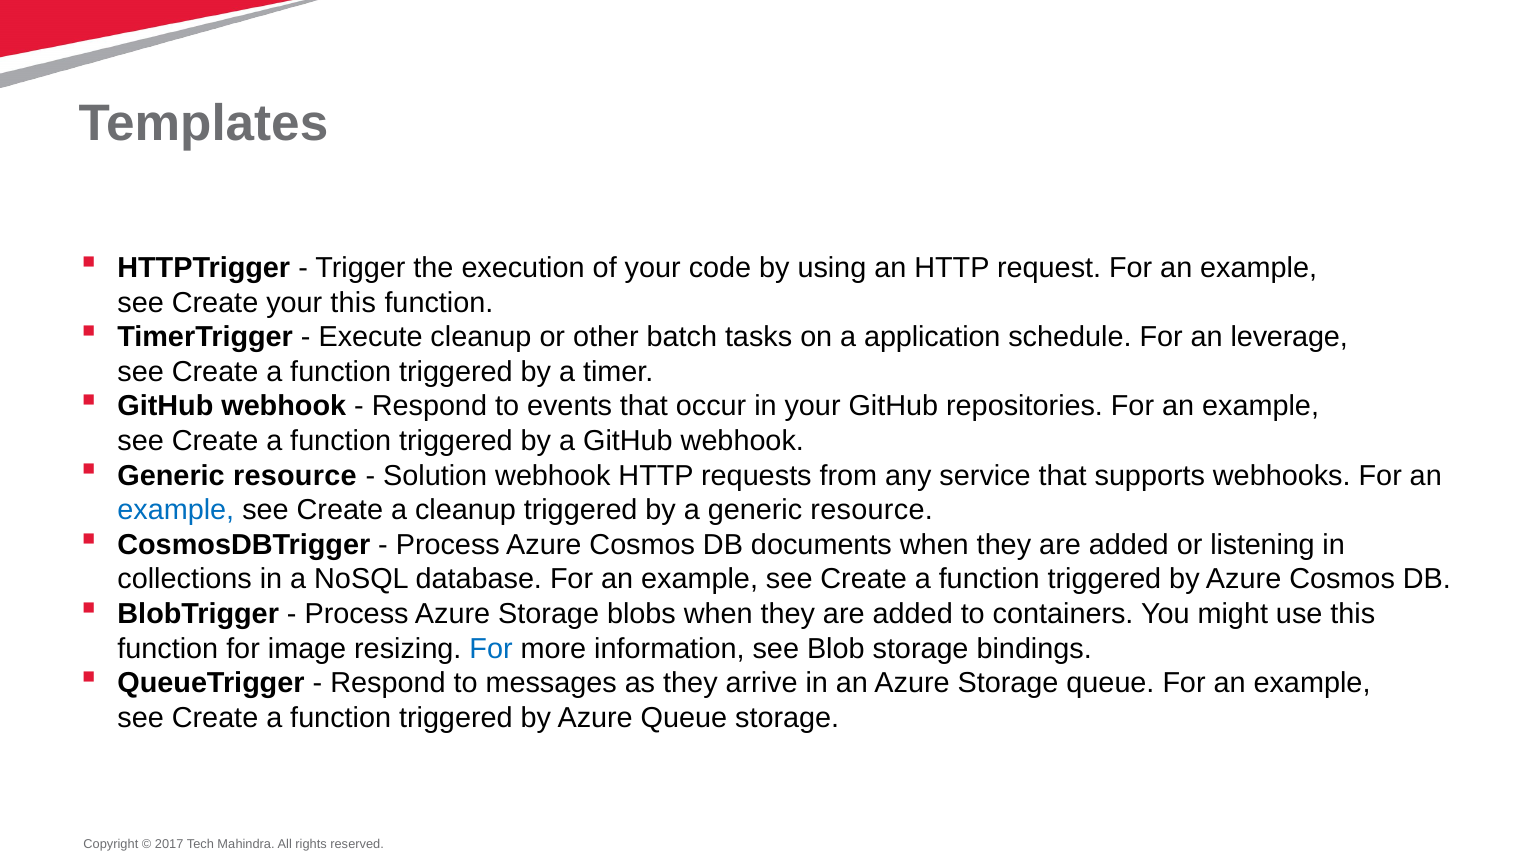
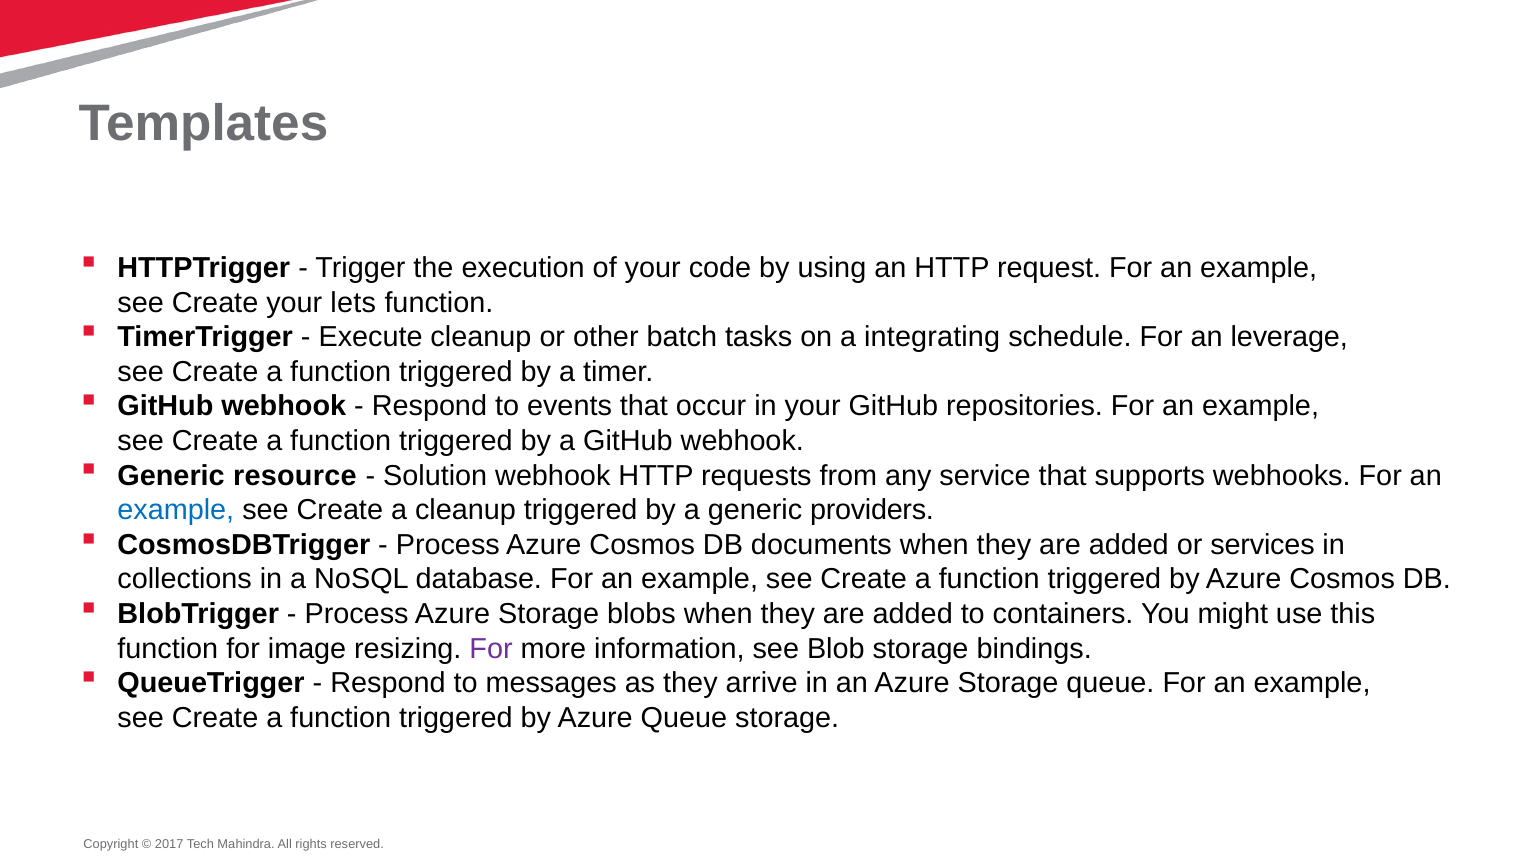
your this: this -> lets
application: application -> integrating
a generic resource: resource -> providers
listening: listening -> services
For at (491, 648) colour: blue -> purple
